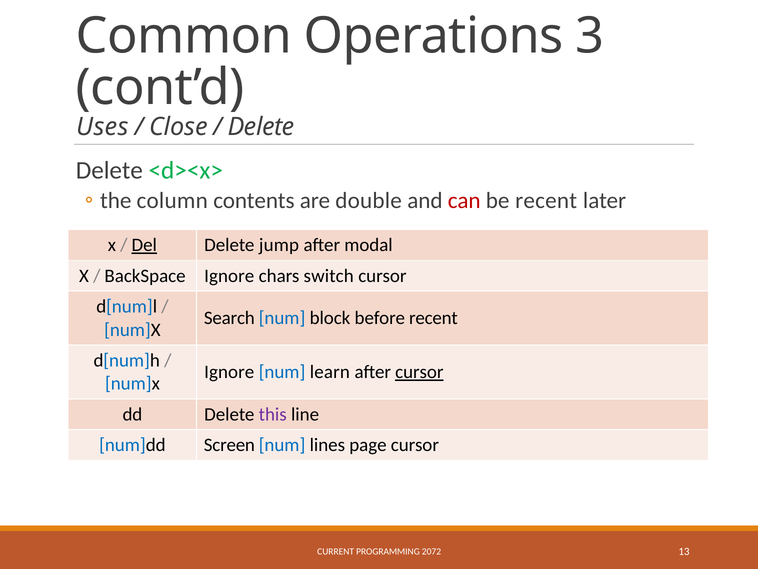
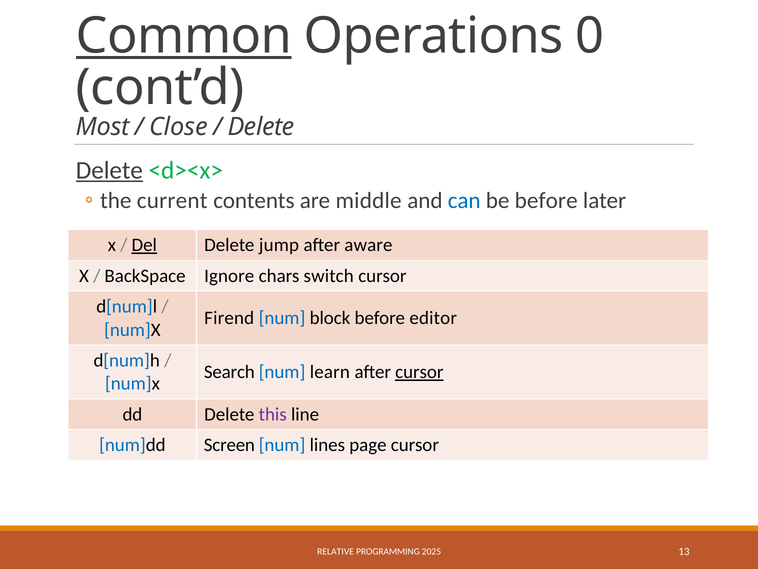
Common underline: none -> present
3: 3 -> 0
Uses: Uses -> Most
Delete at (109, 170) underline: none -> present
column: column -> current
double: double -> middle
can colour: red -> blue
be recent: recent -> before
modal: modal -> aware
Search: Search -> Firend
before recent: recent -> editor
Ignore at (229, 372): Ignore -> Search
CURRENT: CURRENT -> RELATIVE
2072: 2072 -> 2025
